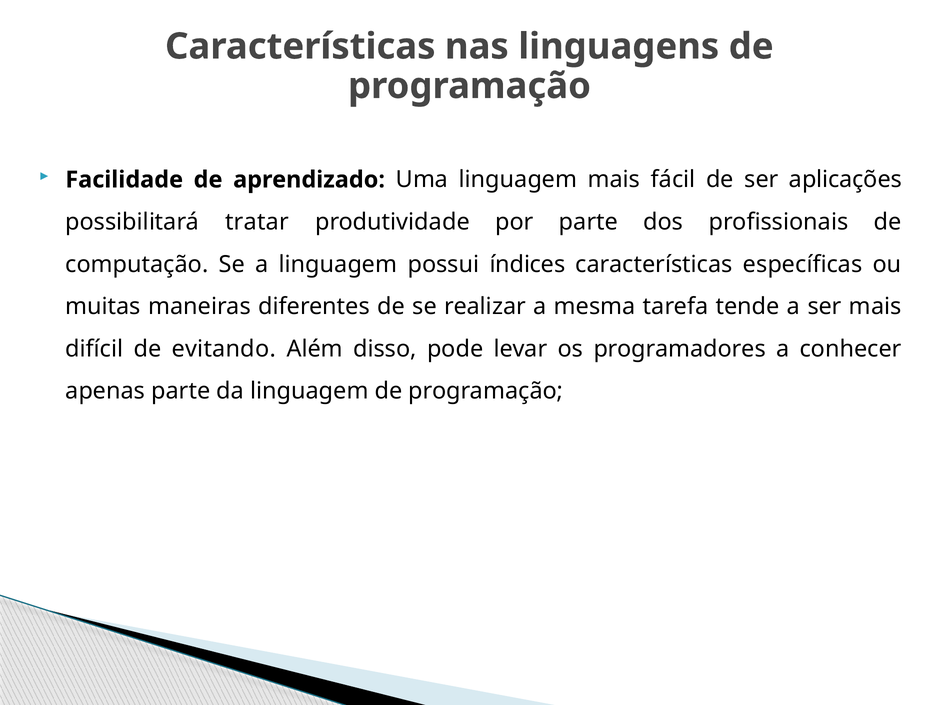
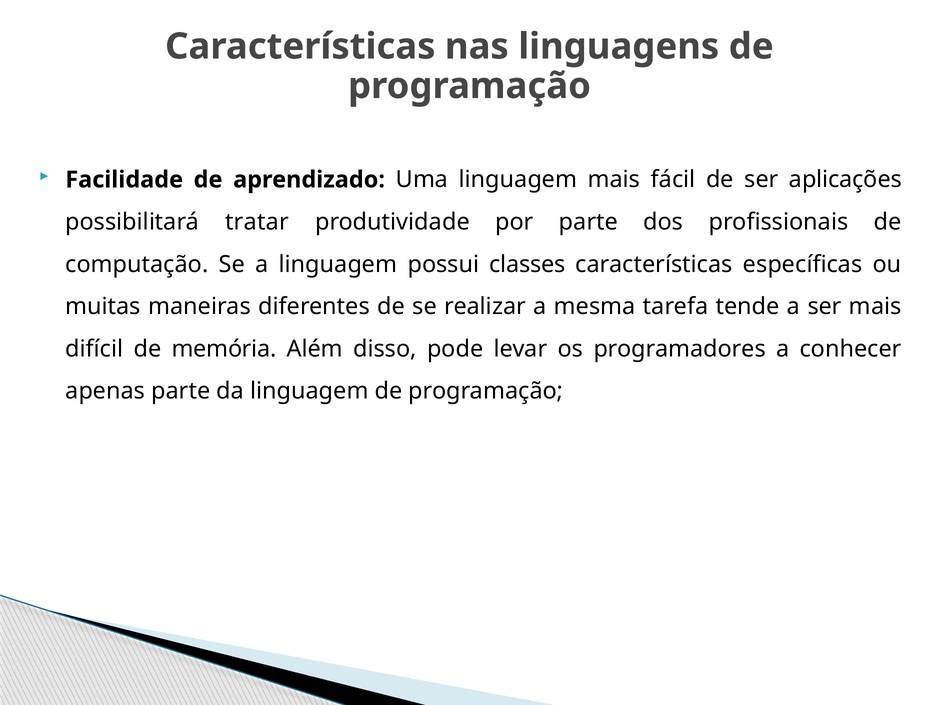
índices: índices -> classes
evitando: evitando -> memória
